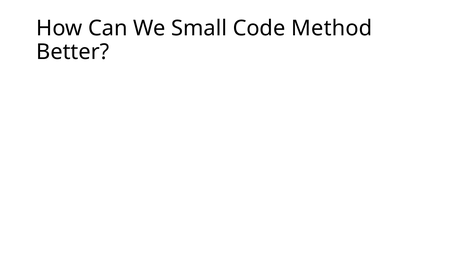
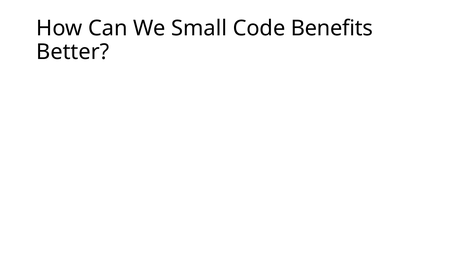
Method: Method -> Benefits
